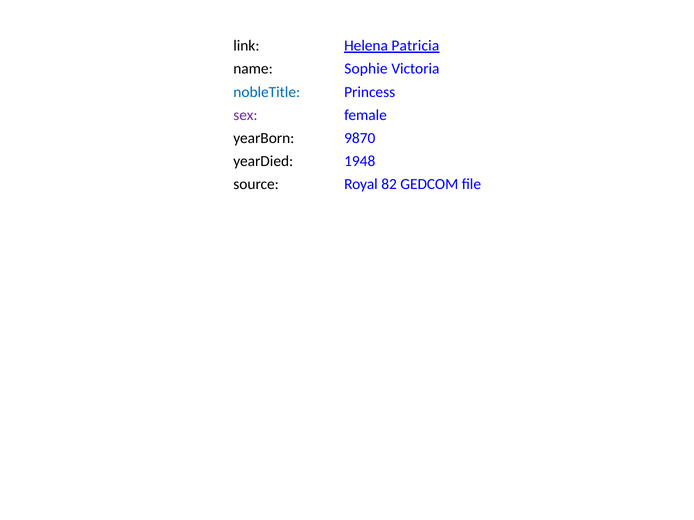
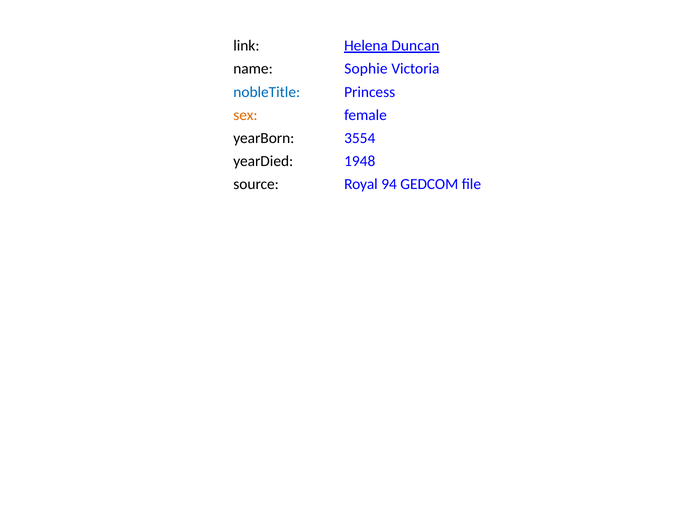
Patricia: Patricia -> Duncan
sex colour: purple -> orange
9870: 9870 -> 3554
82: 82 -> 94
